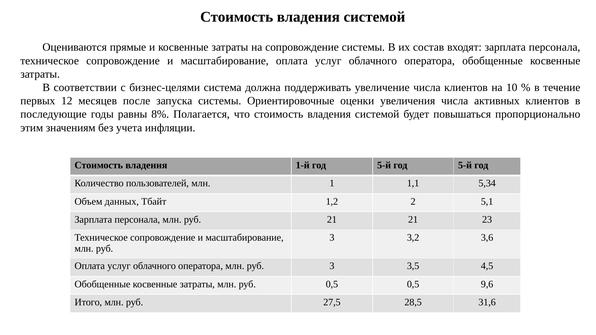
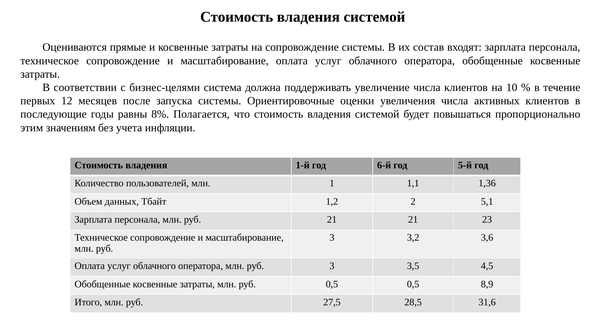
1-й год 5-й: 5-й -> 6-й
5,34: 5,34 -> 1,36
9,6: 9,6 -> 8,9
